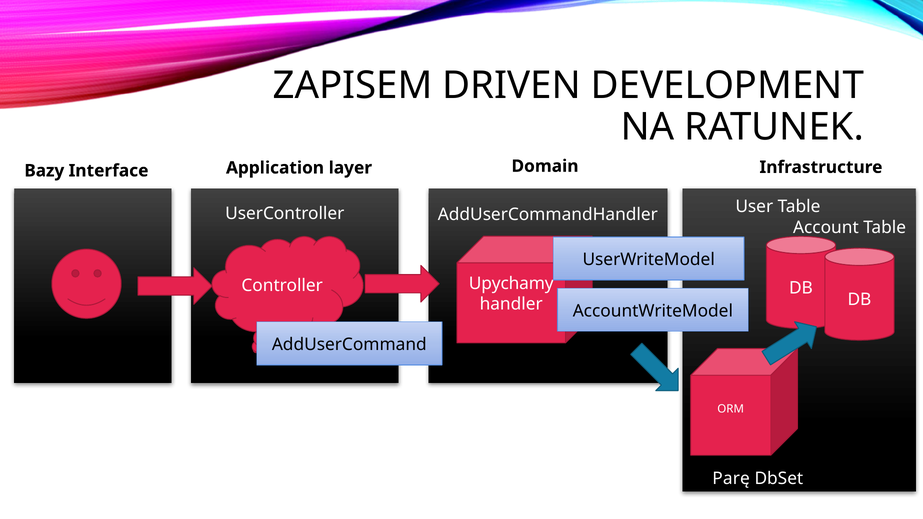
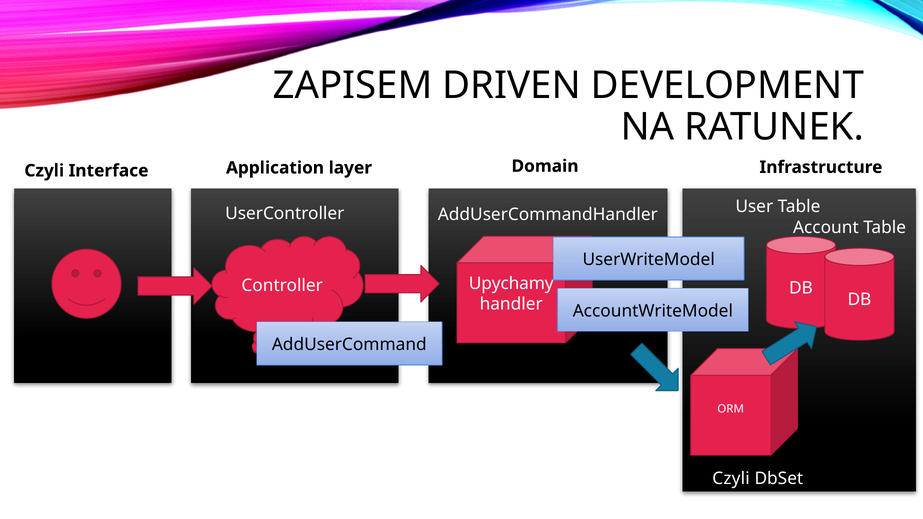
Bazy at (44, 171): Bazy -> Czyli
Parę at (731, 479): Parę -> Czyli
